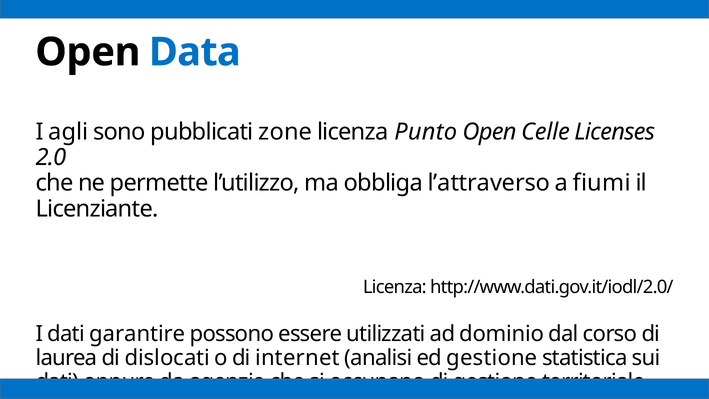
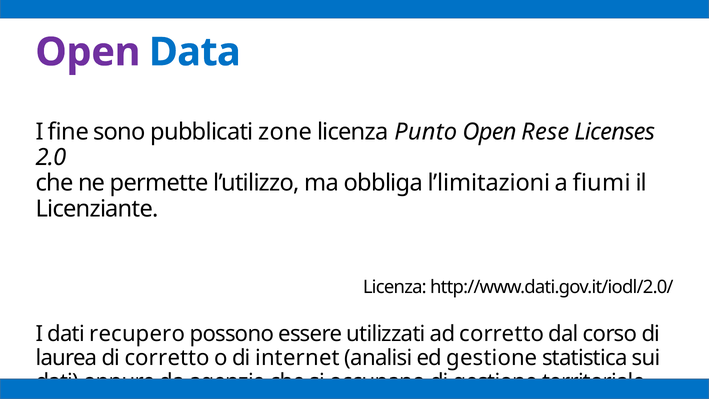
Open at (88, 52) colour: black -> purple
agli: agli -> fine
Celle: Celle -> Rese
l’attraverso: l’attraverso -> l’limitazioni
garantire: garantire -> recupero
ad dominio: dominio -> corretto
di dislocati: dislocati -> corretto
